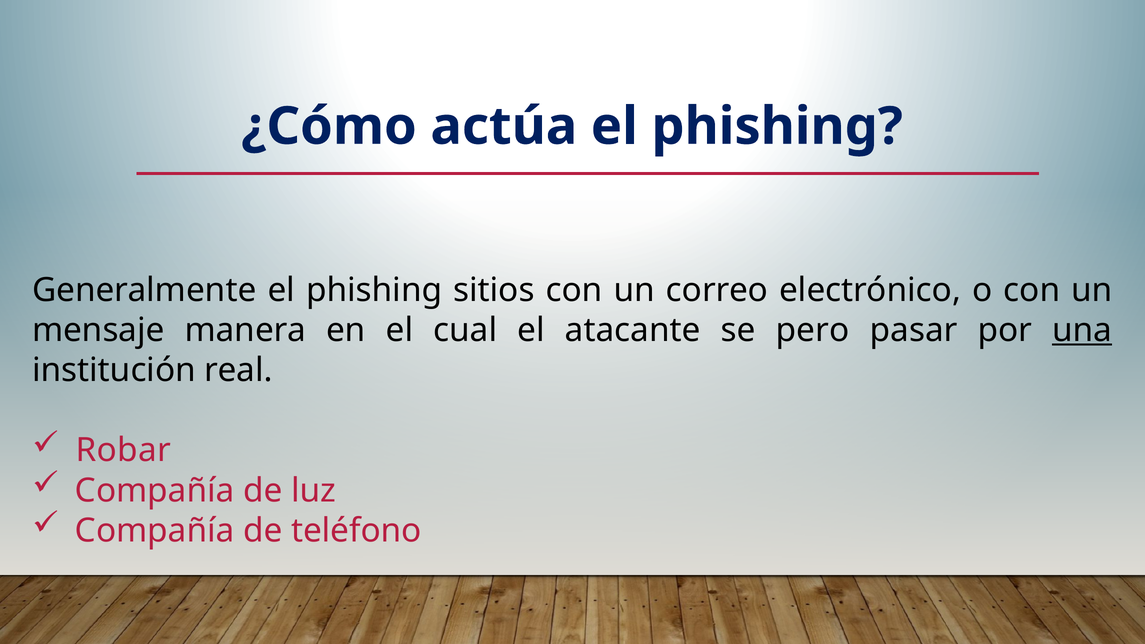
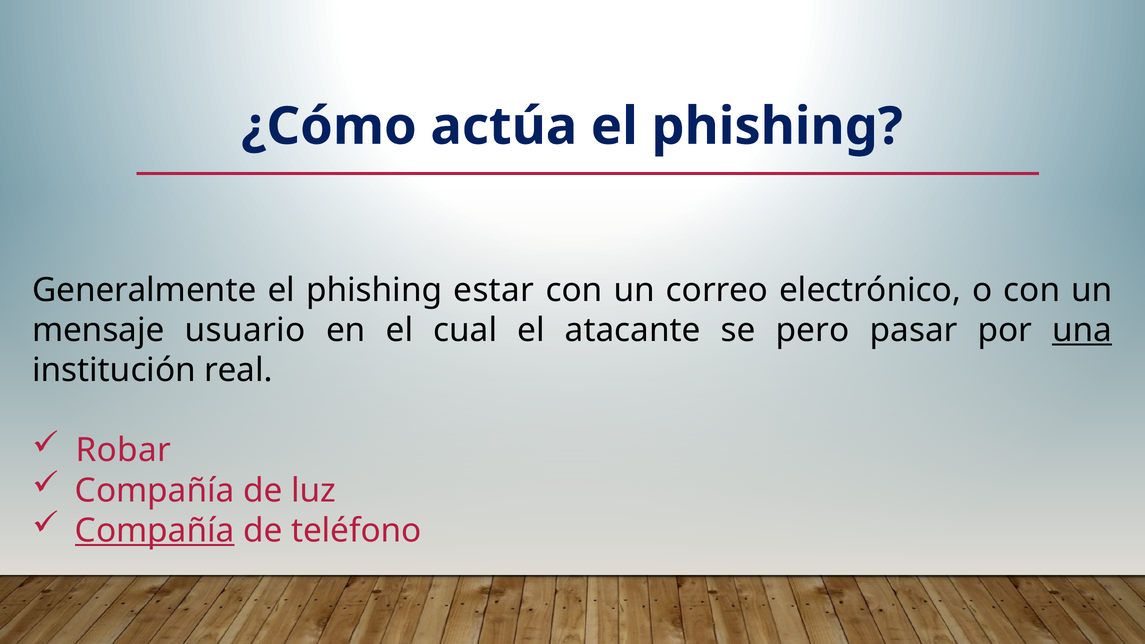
sitios: sitios -> estar
manera: manera -> usuario
Compañía at (155, 531) underline: none -> present
